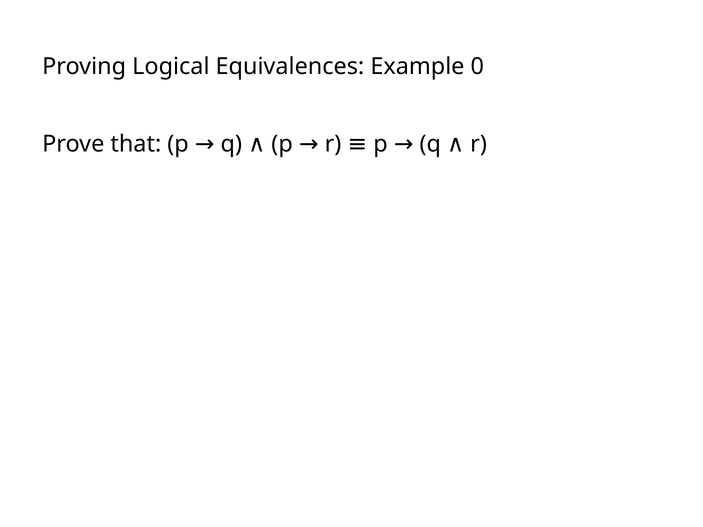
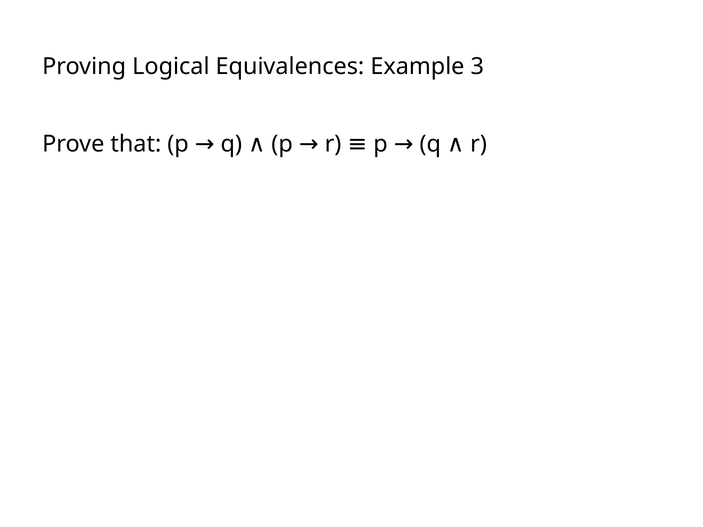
0: 0 -> 3
